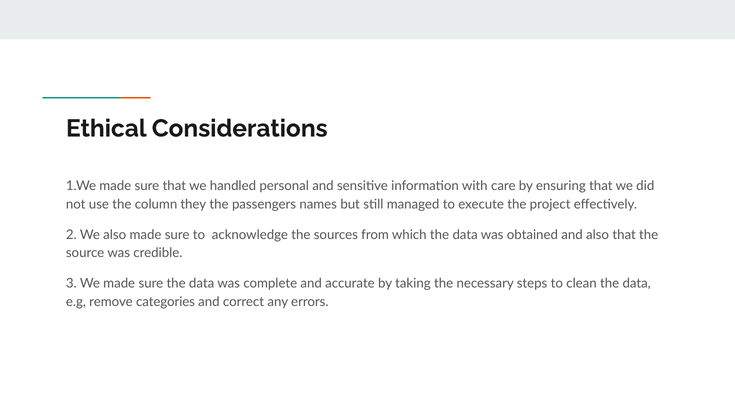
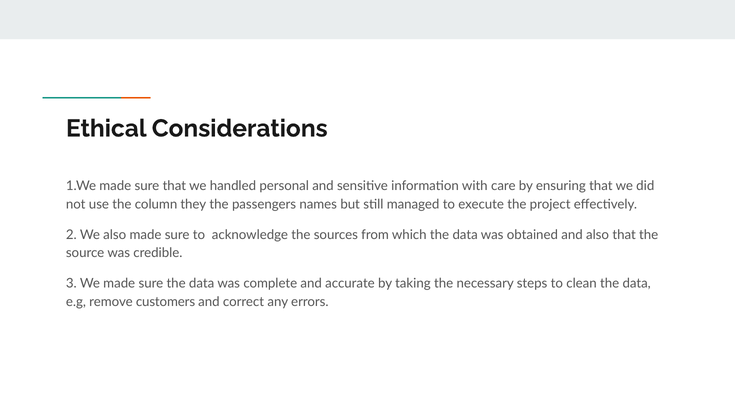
categories: categories -> customers
